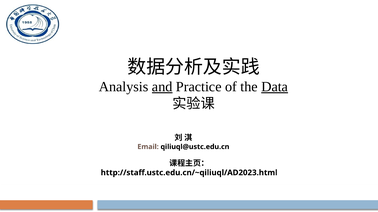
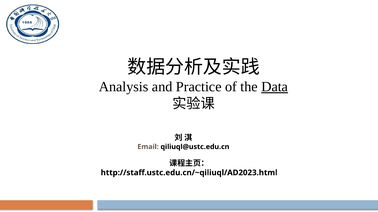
and underline: present -> none
